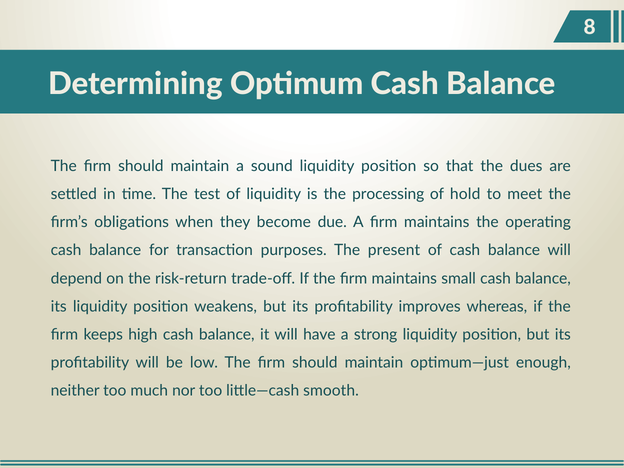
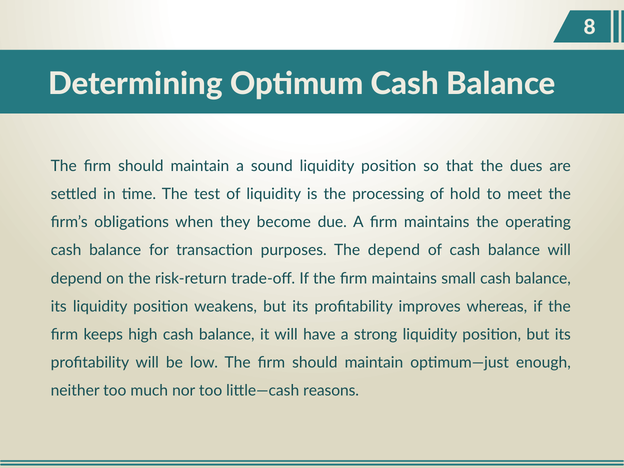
The present: present -> depend
smooth: smooth -> reasons
